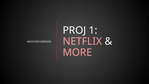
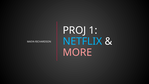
NETFLIX colour: pink -> light blue
